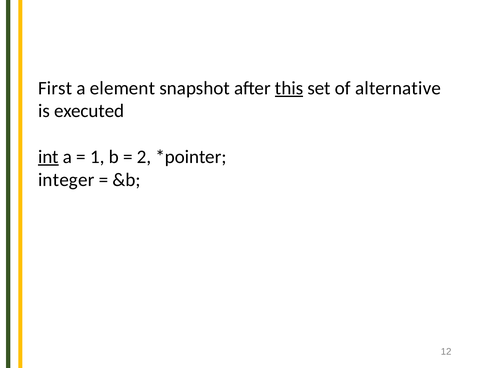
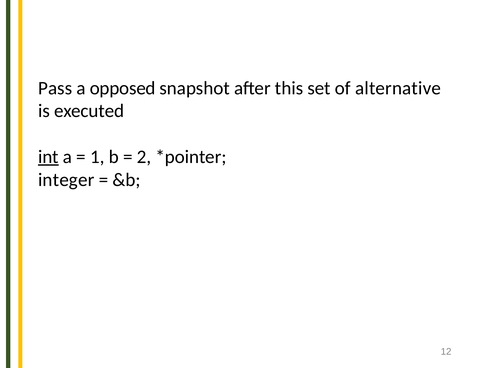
First: First -> Pass
element: element -> opposed
this underline: present -> none
